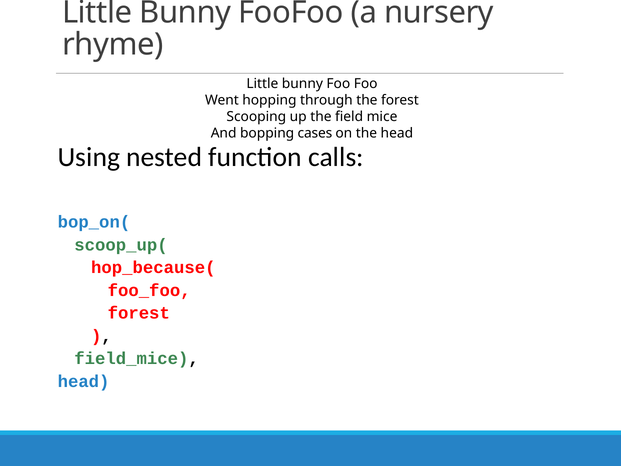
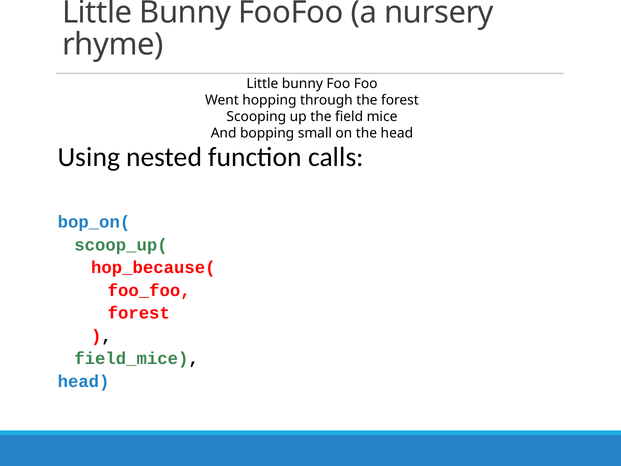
cases: cases -> small
